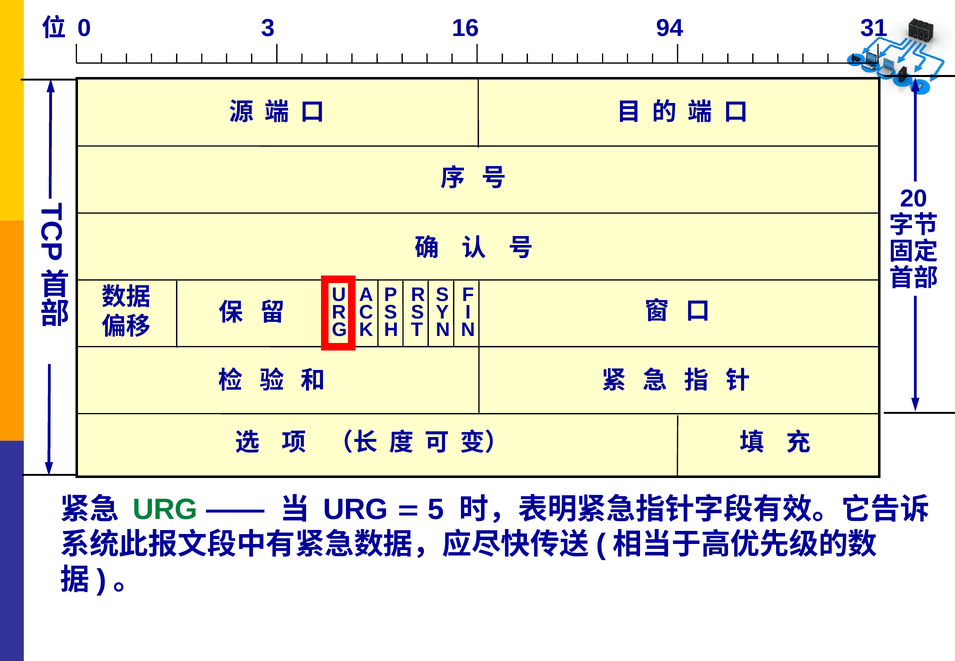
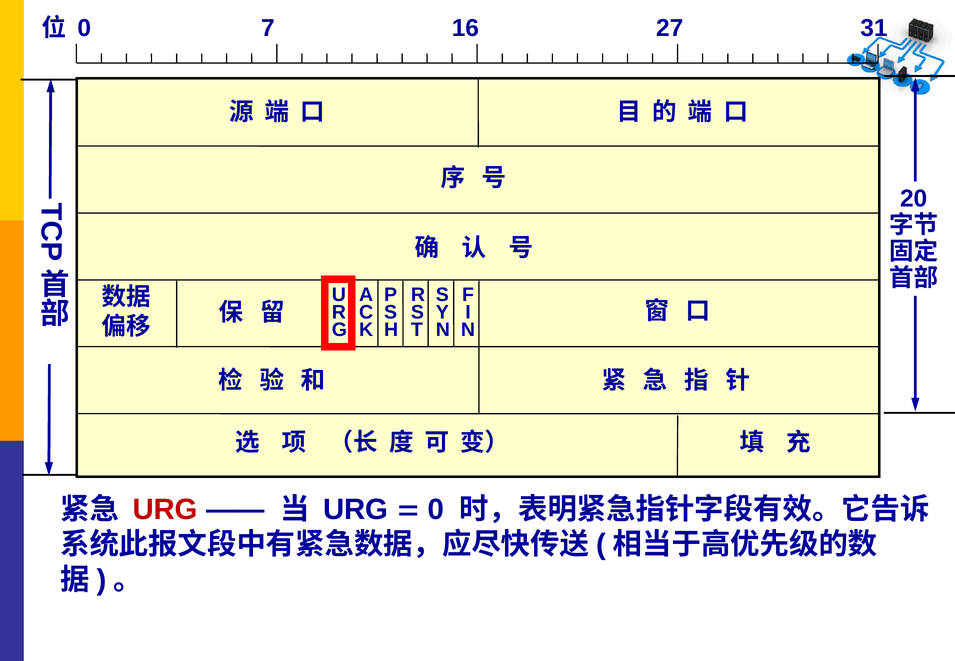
3: 3 -> 7
94: 94 -> 27
URG at (165, 510) colour: green -> red
5 at (436, 510): 5 -> 0
